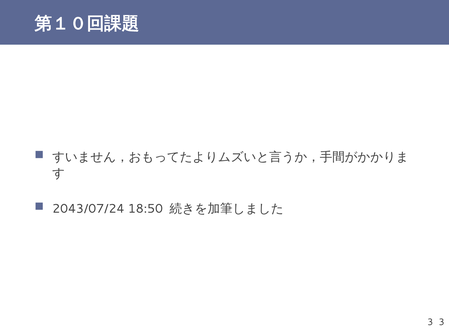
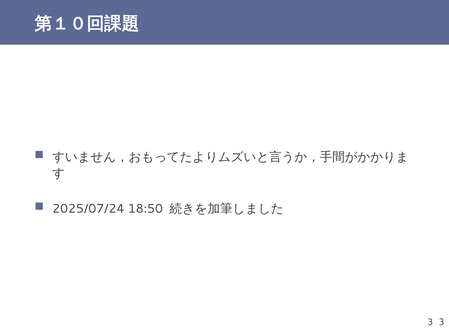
2043/07/24: 2043/07/24 -> 2025/07/24
